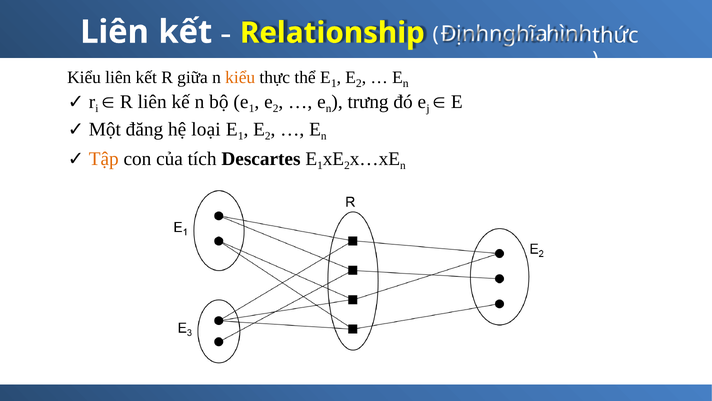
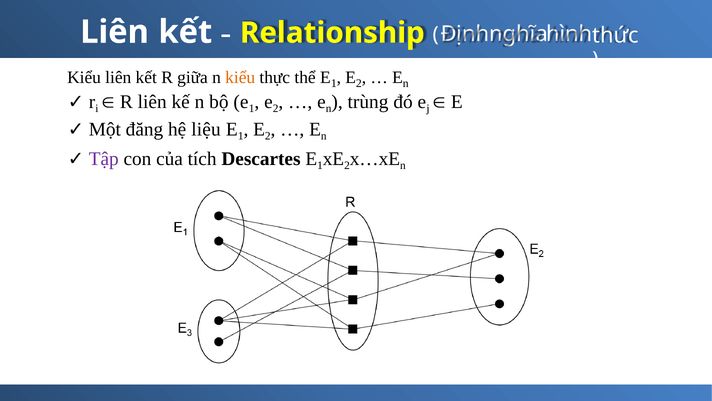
trưng: trưng -> trùng
loại: loại -> liệu
Tập colour: orange -> purple
